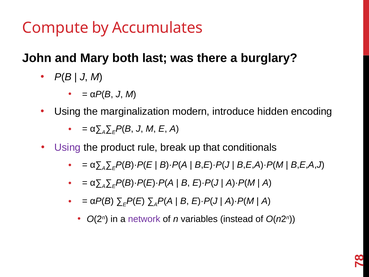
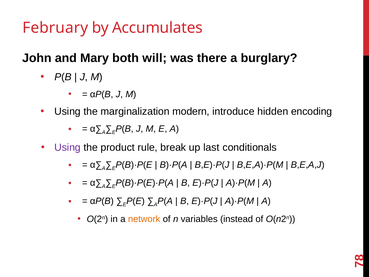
Compute: Compute -> February
last: last -> will
that: that -> last
network colour: purple -> orange
